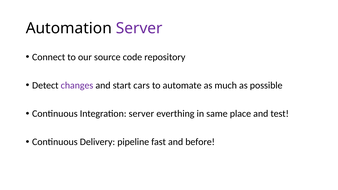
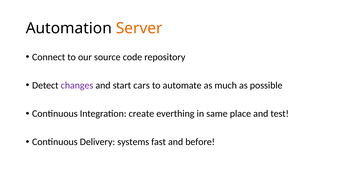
Server at (139, 28) colour: purple -> orange
Integration server: server -> create
pipeline: pipeline -> systems
